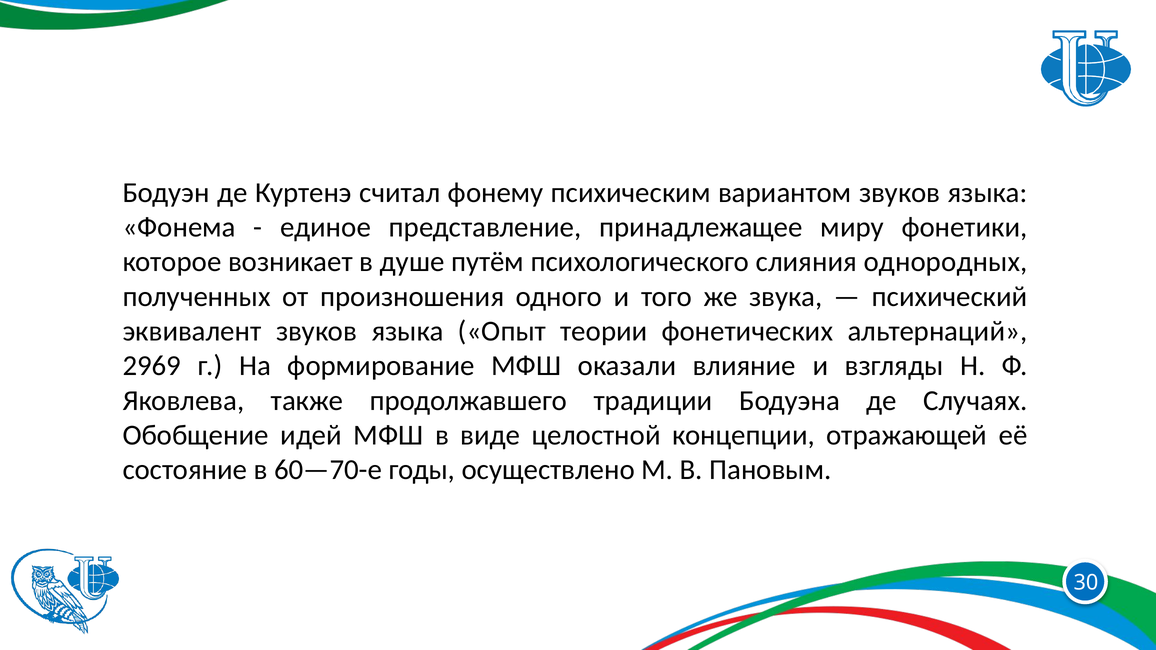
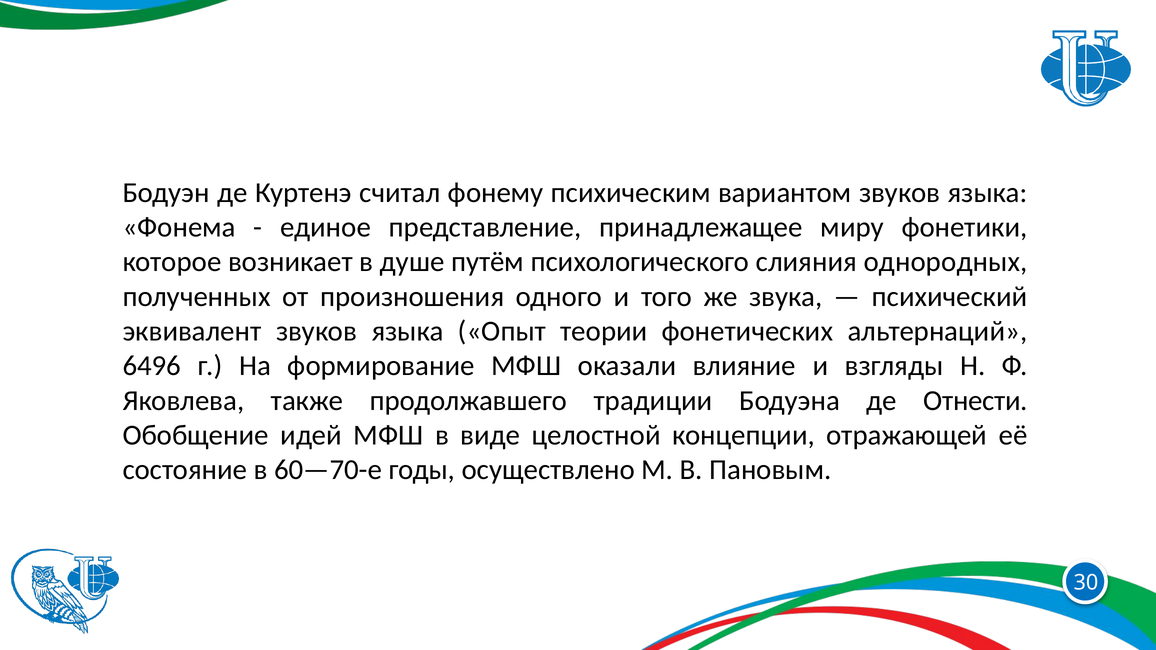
2969: 2969 -> 6496
Случаях: Случаях -> Отнести
